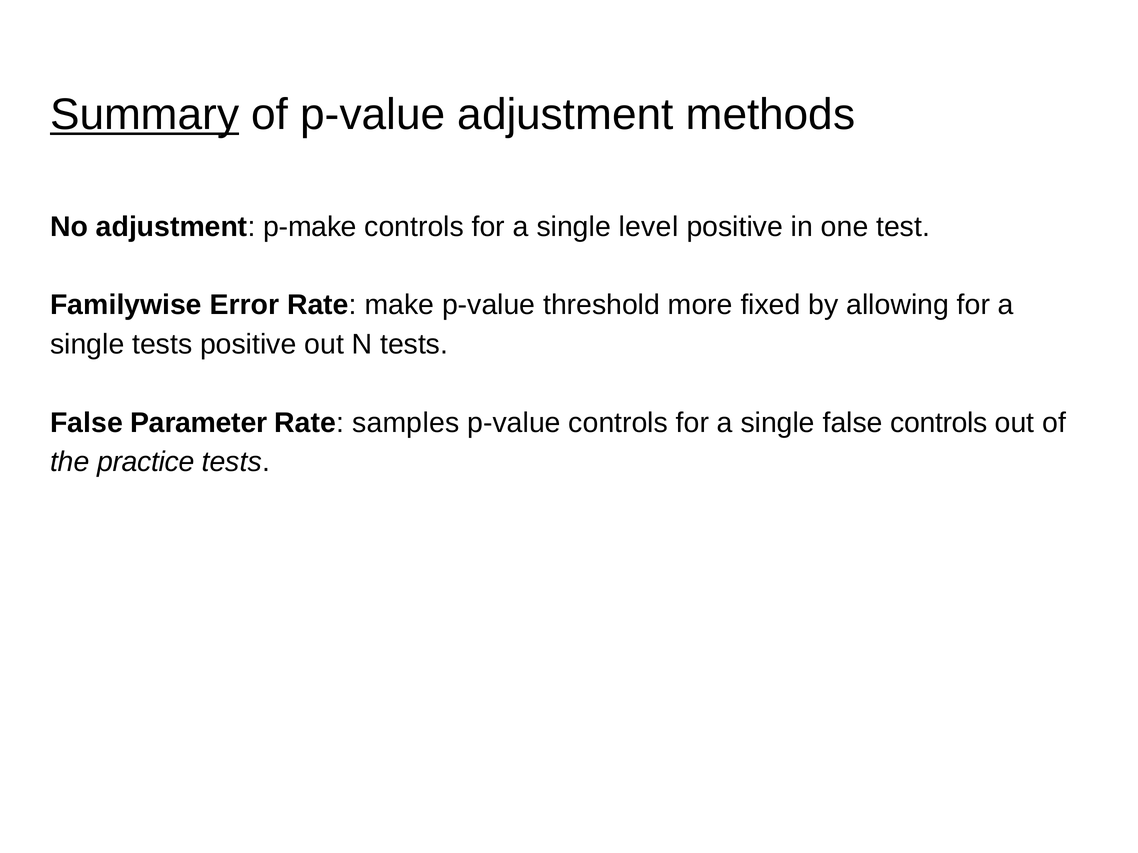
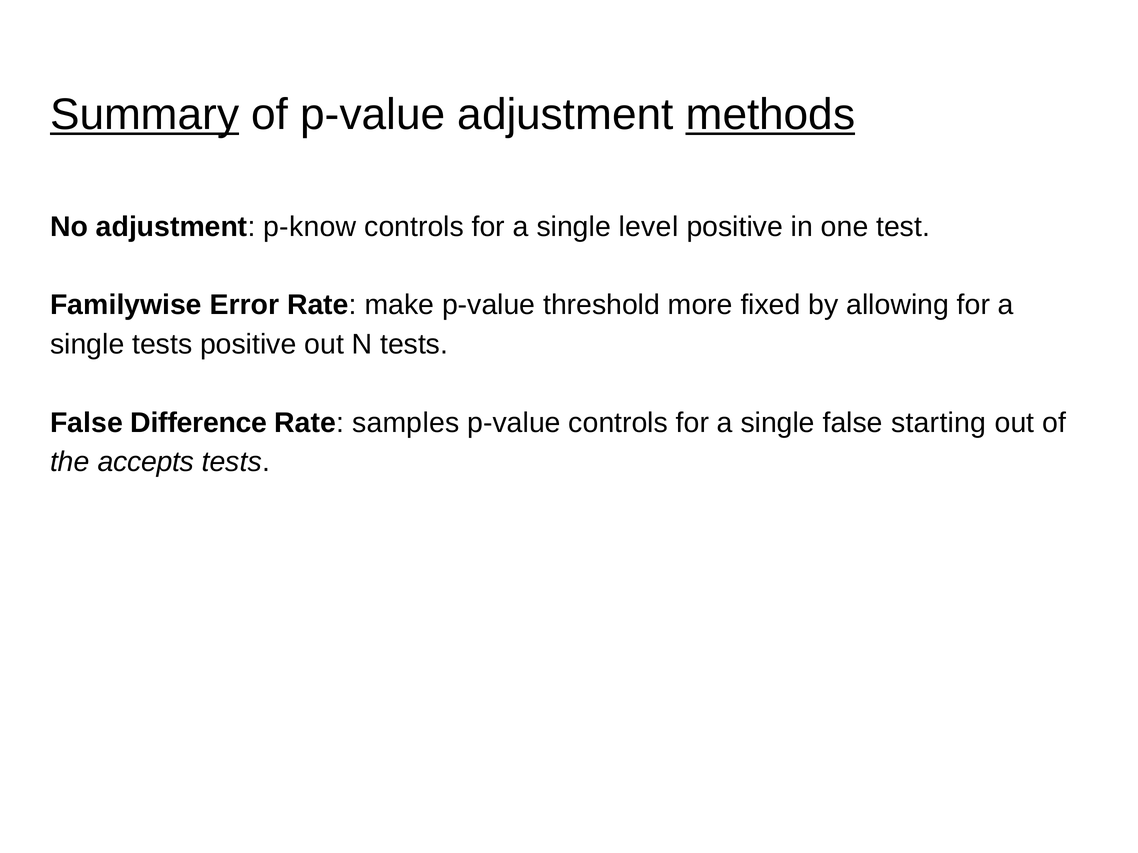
methods underline: none -> present
p-make: p-make -> p-know
Parameter: Parameter -> Difference
false controls: controls -> starting
practice: practice -> accepts
